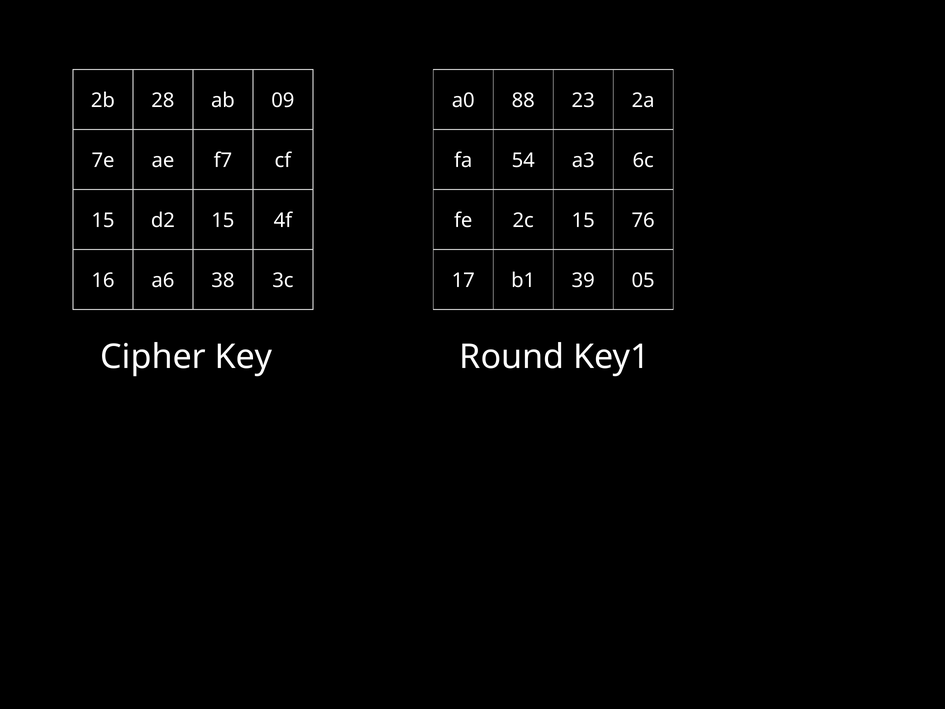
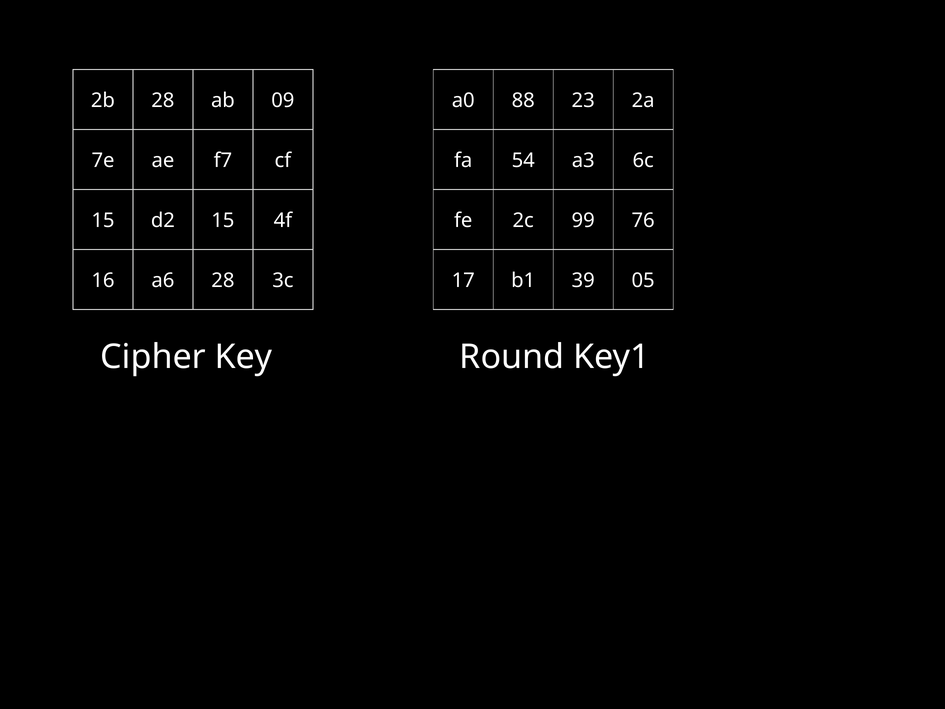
2c 15: 15 -> 99
a6 38: 38 -> 28
